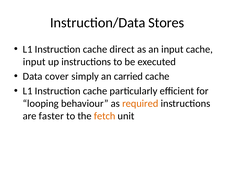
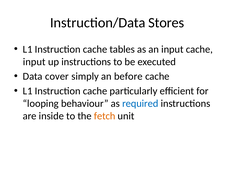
direct: direct -> tables
carried: carried -> before
required colour: orange -> blue
faster: faster -> inside
